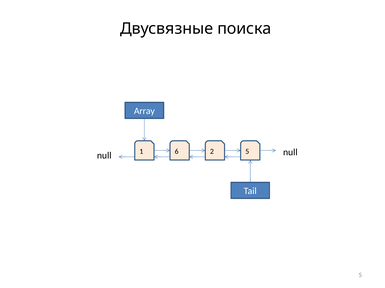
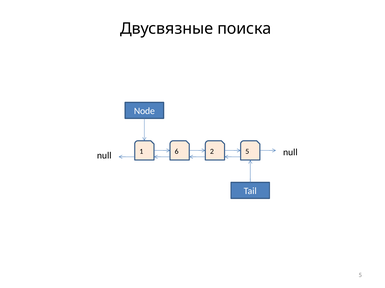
Array: Array -> Node
